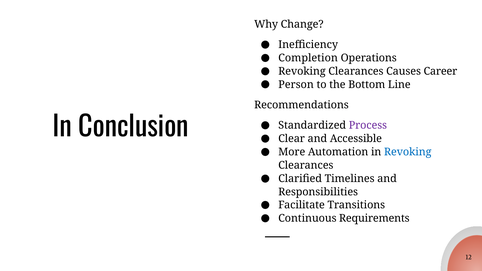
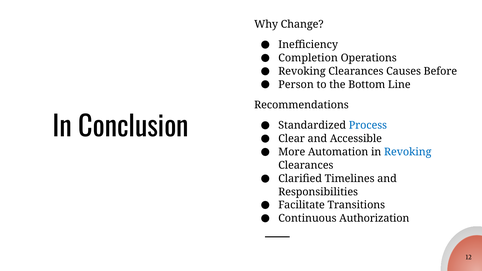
Career: Career -> Before
Process colour: purple -> blue
Requirements: Requirements -> Authorization
